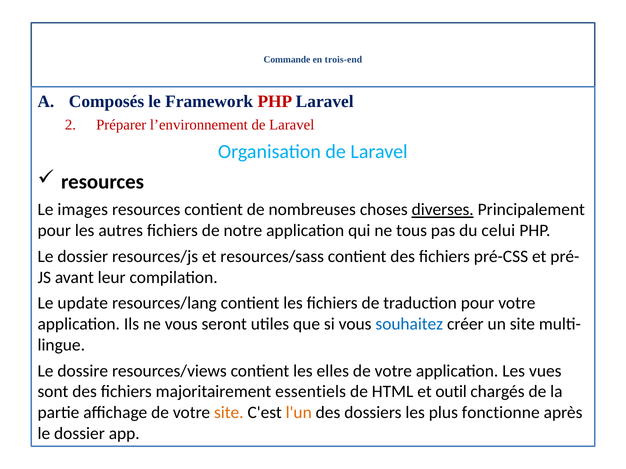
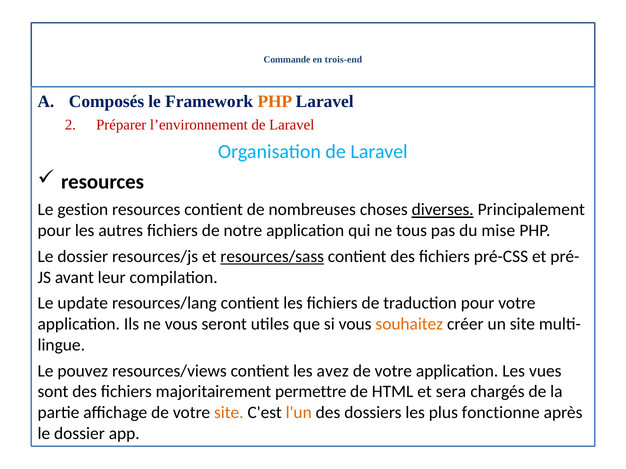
PHP at (275, 102) colour: red -> orange
images: images -> gestion
celui: celui -> mise
resources/sass underline: none -> present
souhaitez colour: blue -> orange
dossire: dossire -> pouvez
elles: elles -> avez
essentiels: essentiels -> permettre
outil: outil -> sera
